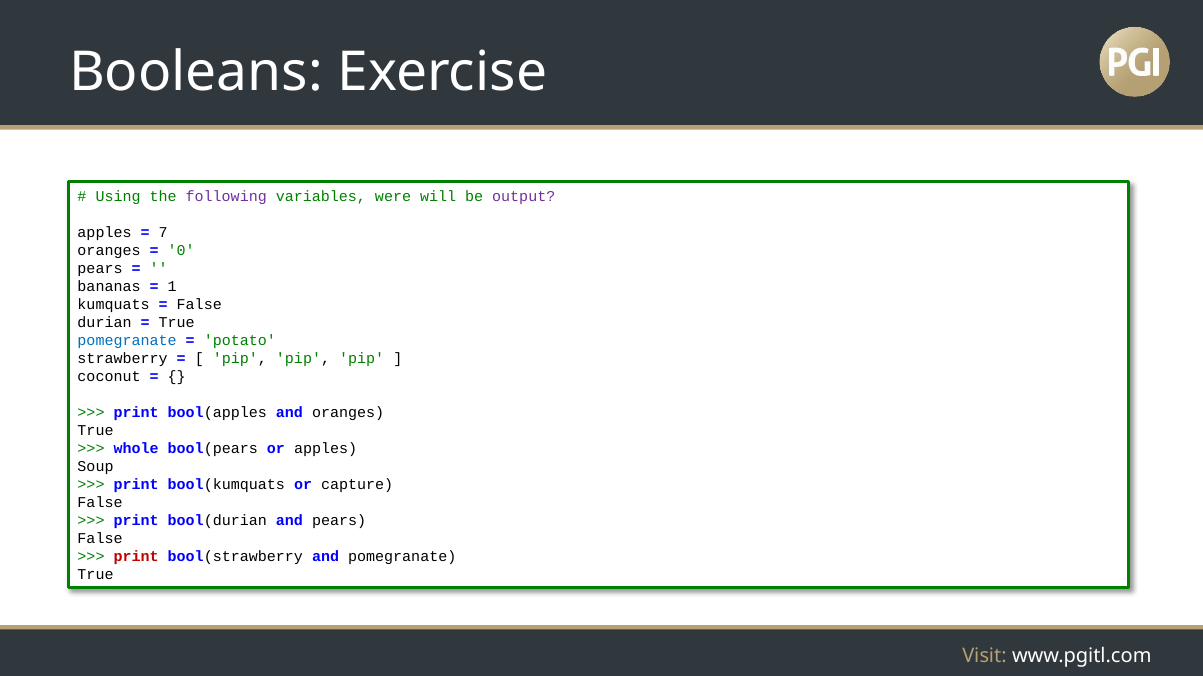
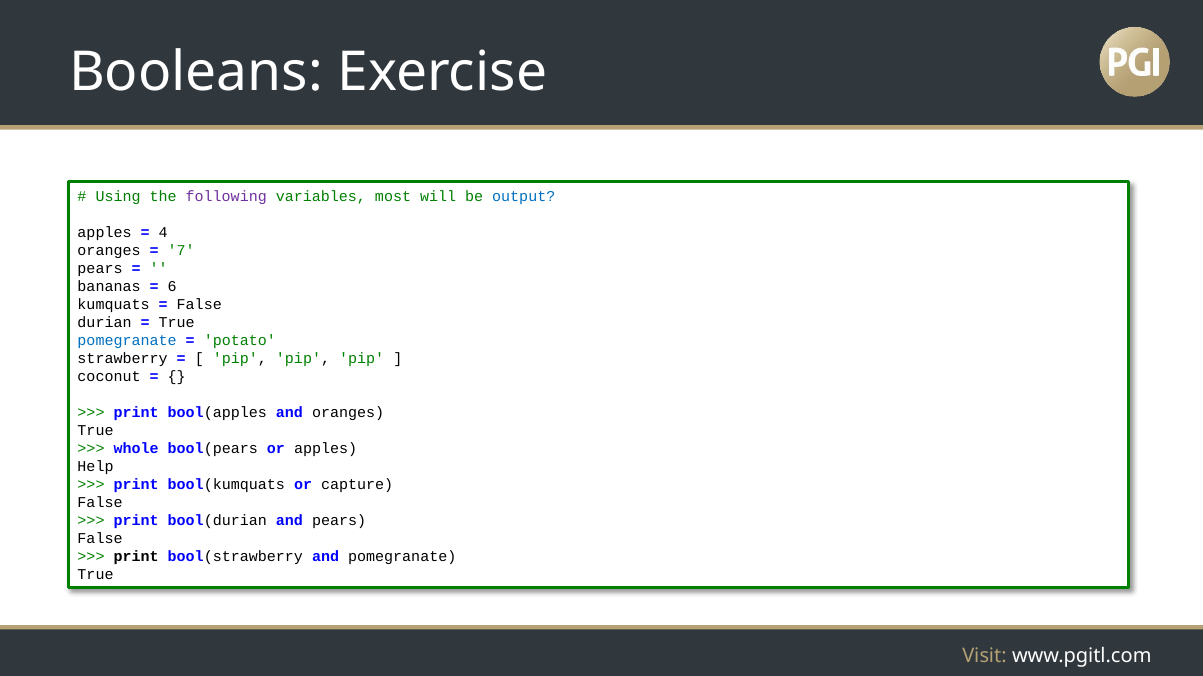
were: were -> most
output colour: purple -> blue
7: 7 -> 4
0: 0 -> 7
1: 1 -> 6
Soup: Soup -> Help
print at (136, 557) colour: red -> black
